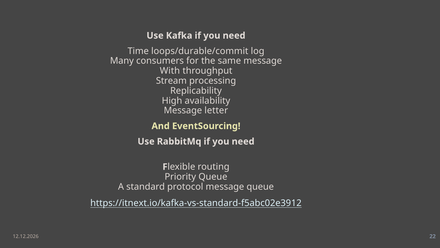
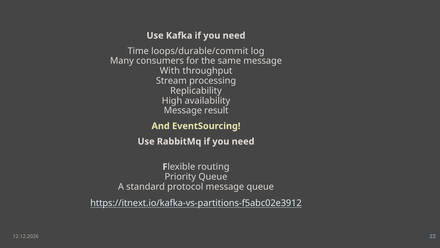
letter: letter -> result
https://itnext.io/kafka-vs-standard-f5abc02e3912: https://itnext.io/kafka-vs-standard-f5abc02e3912 -> https://itnext.io/kafka-vs-partitions-f5abc02e3912
